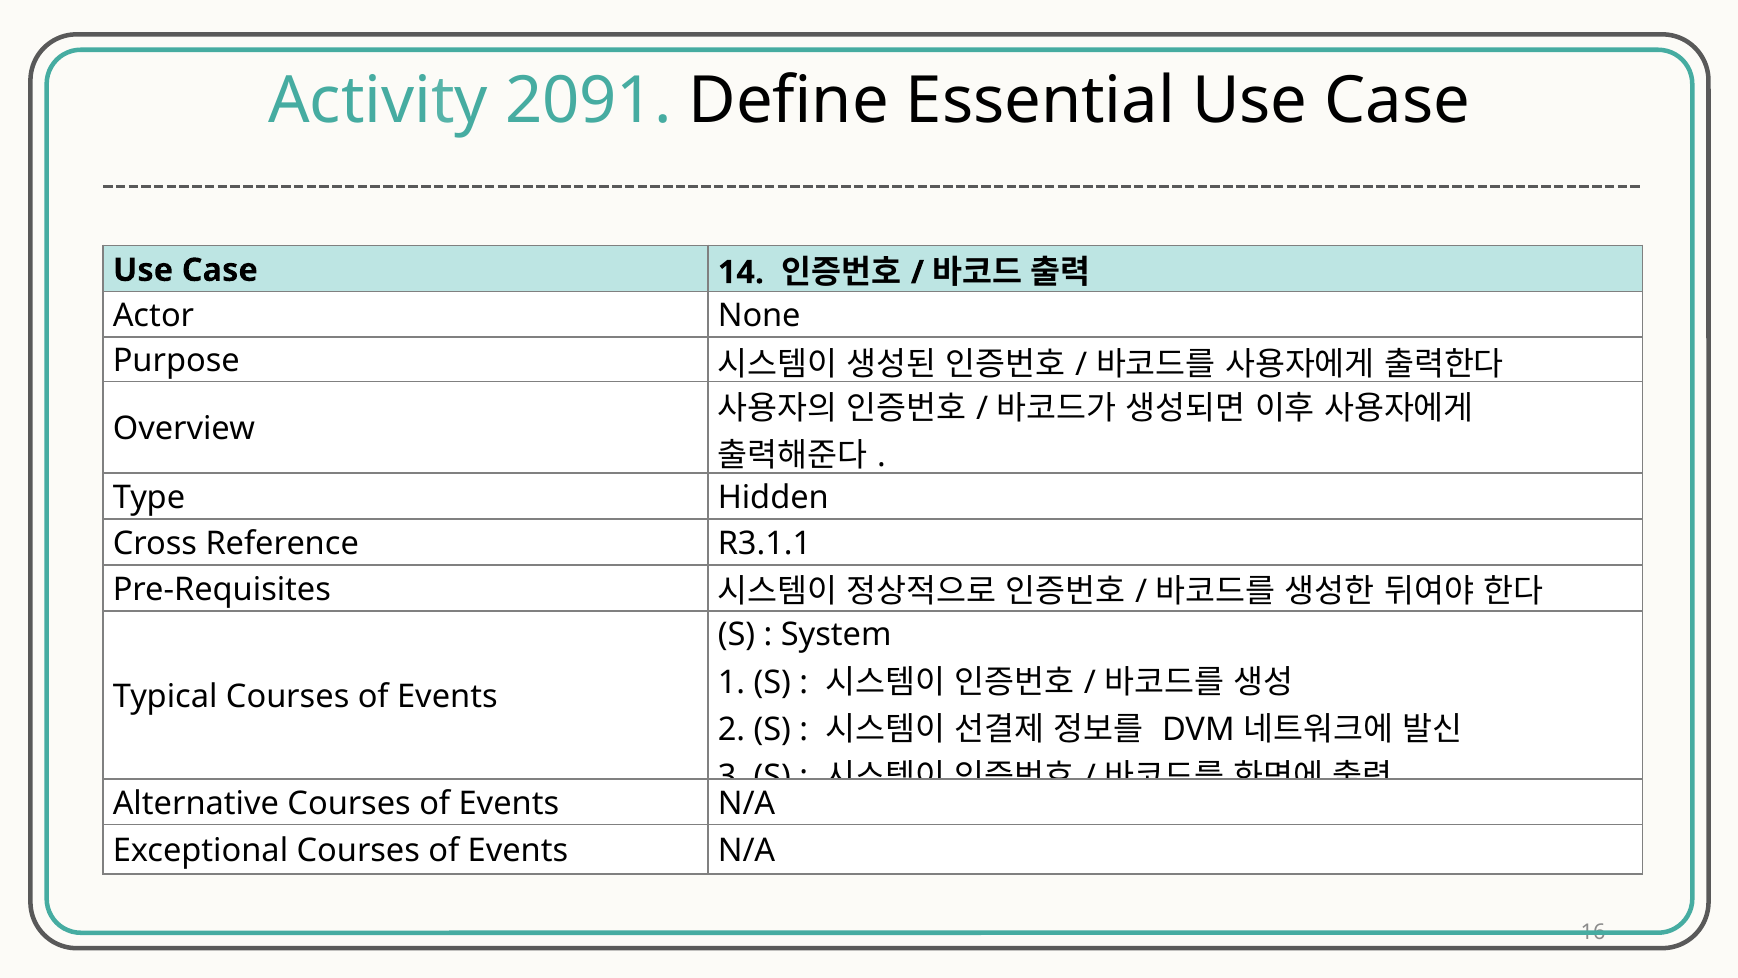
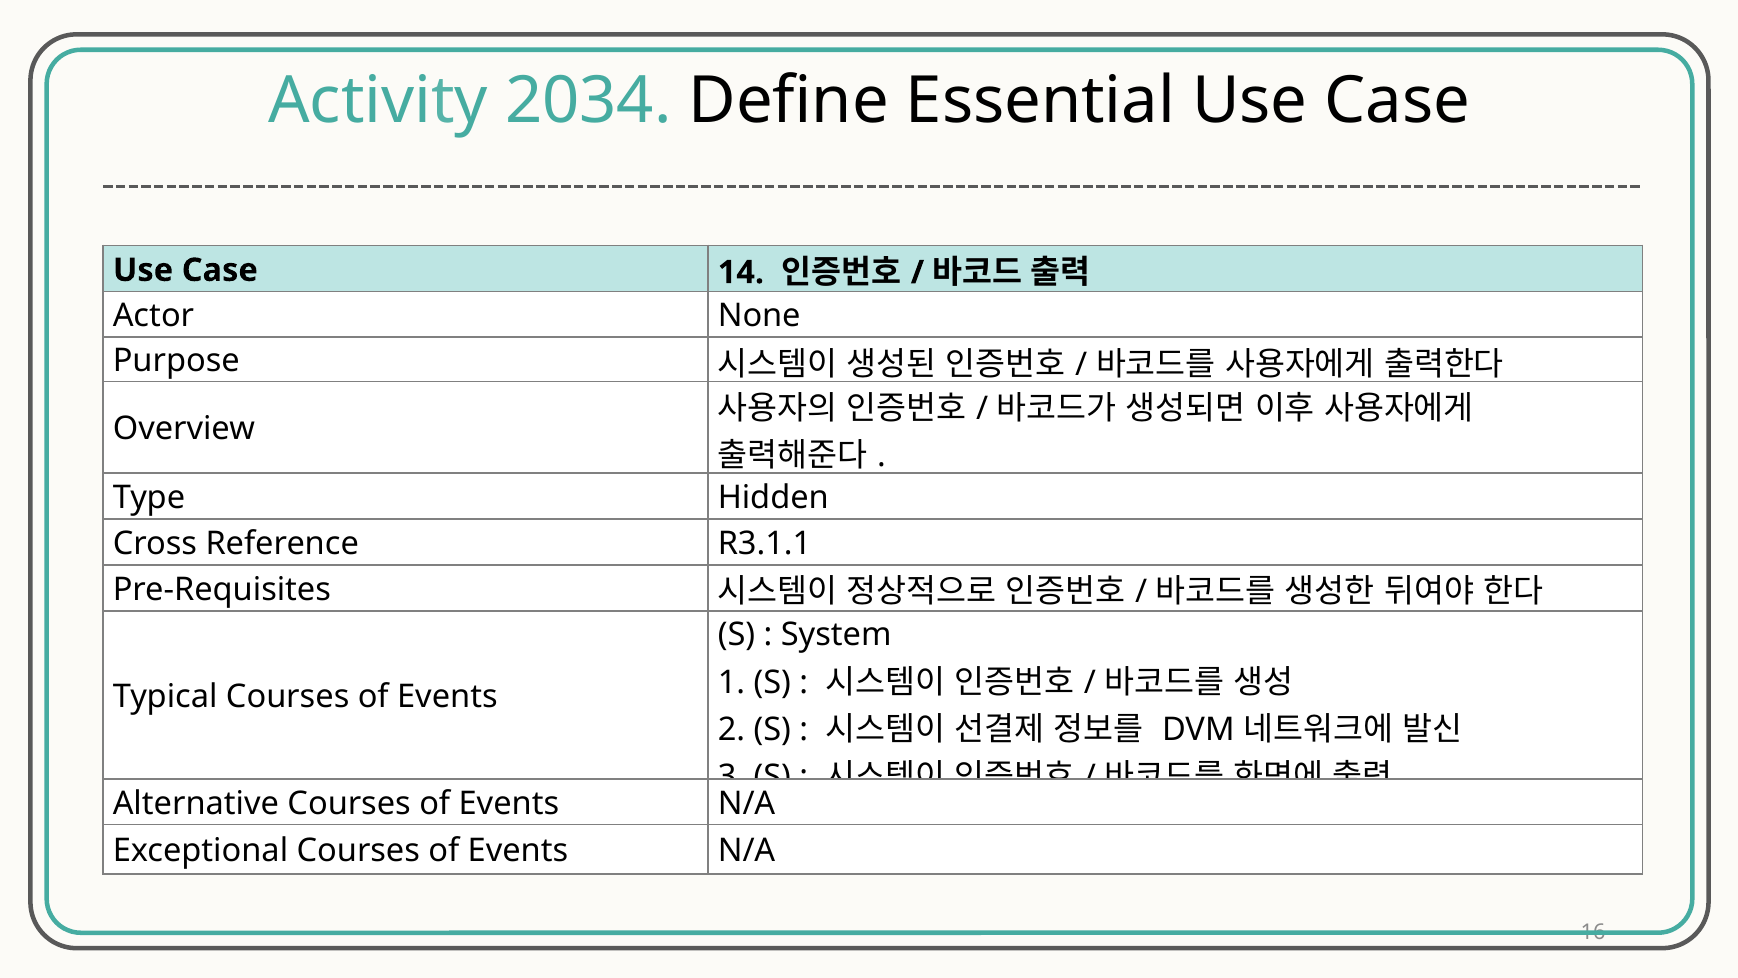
2091: 2091 -> 2034
